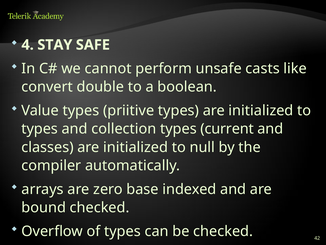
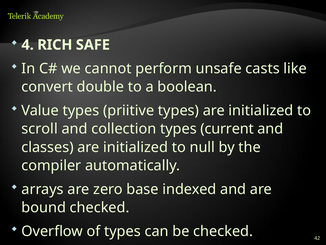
STAY: STAY -> RICH
types at (40, 129): types -> scroll
